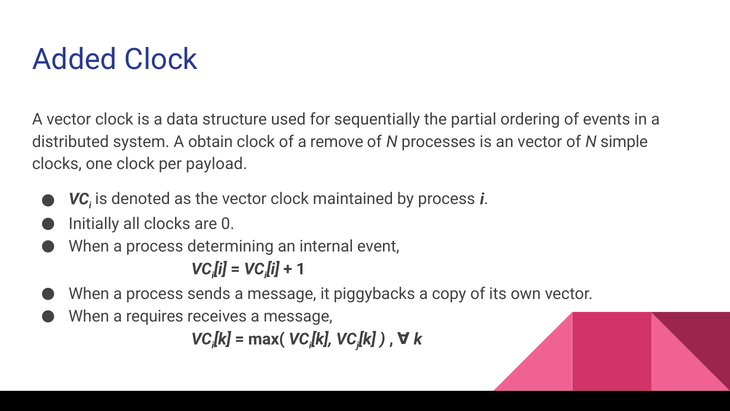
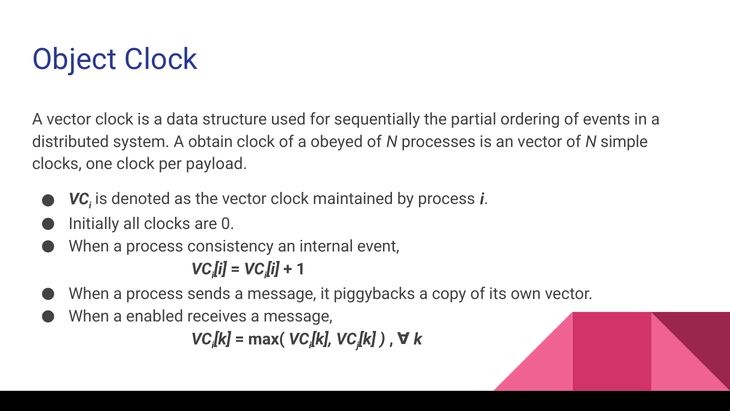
Added: Added -> Object
remove: remove -> obeyed
determining: determining -> consistency
requires: requires -> enabled
